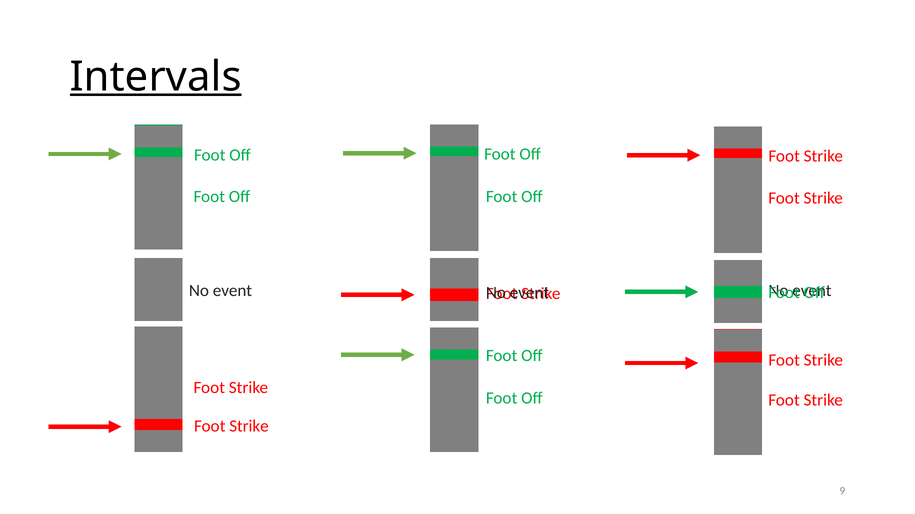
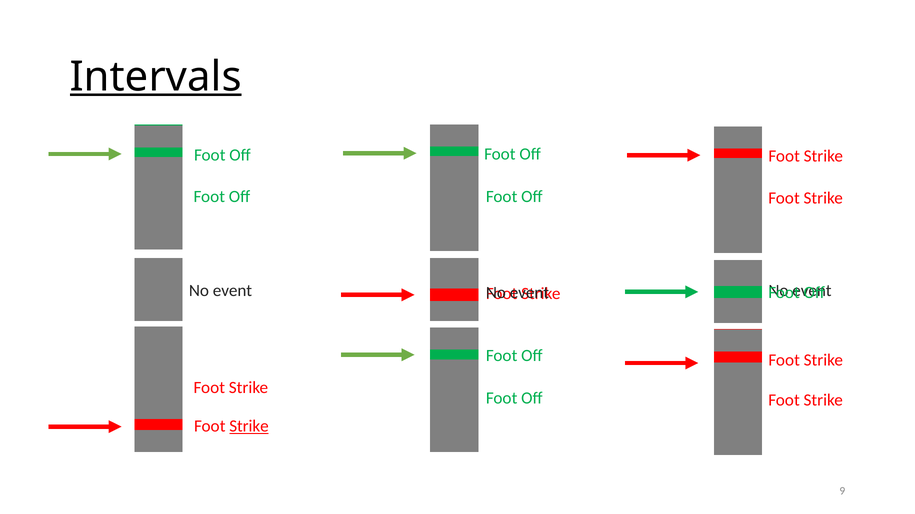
Strike at (249, 427) underline: none -> present
